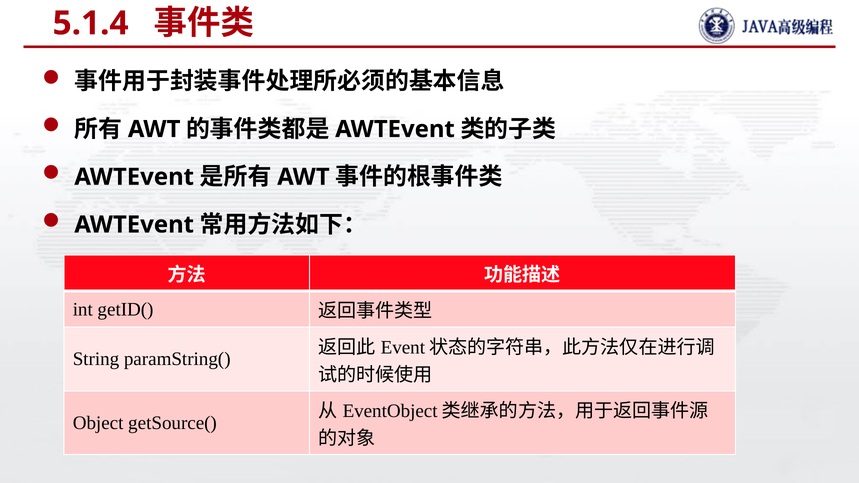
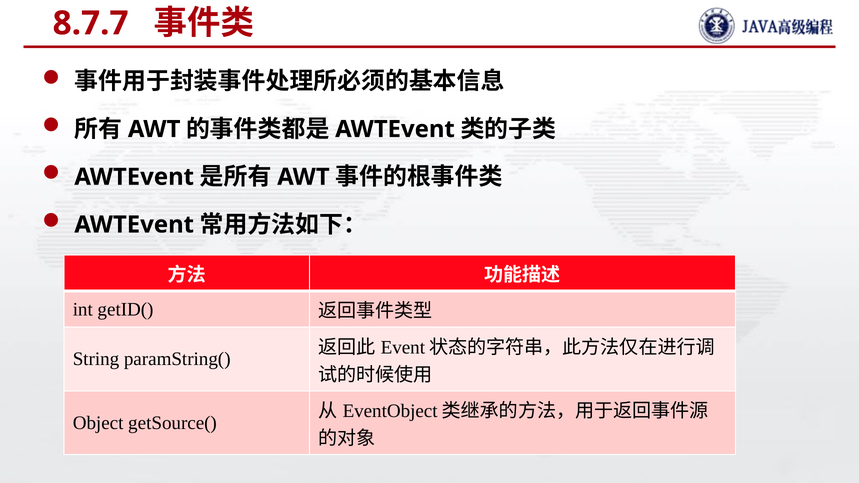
5.1.4: 5.1.4 -> 8.7.7
